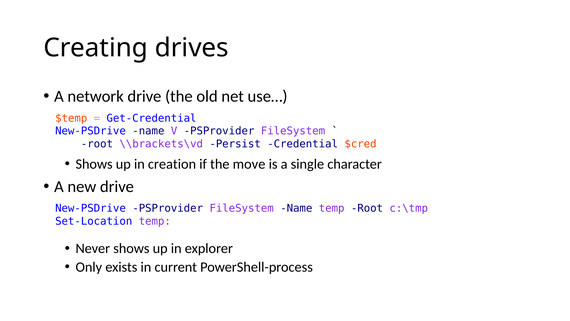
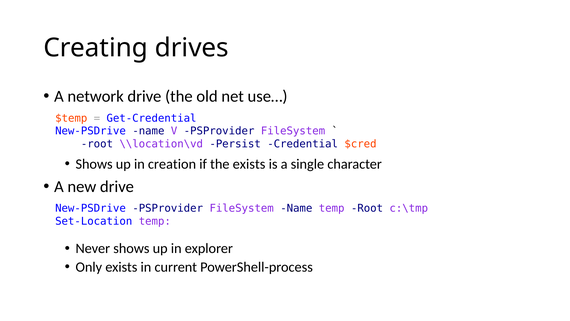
\\brackets\vd: \\brackets\vd -> \\location\vd
the move: move -> exists
